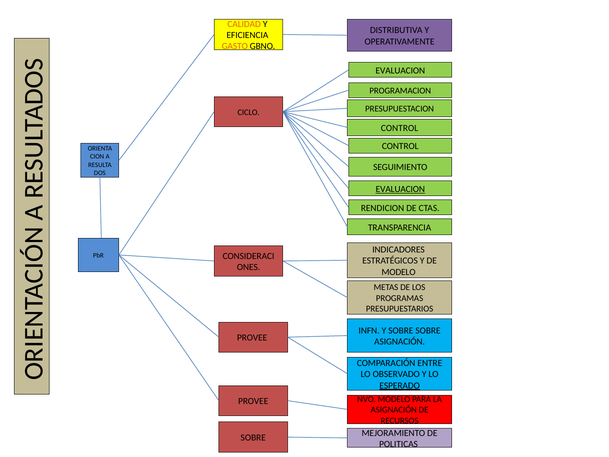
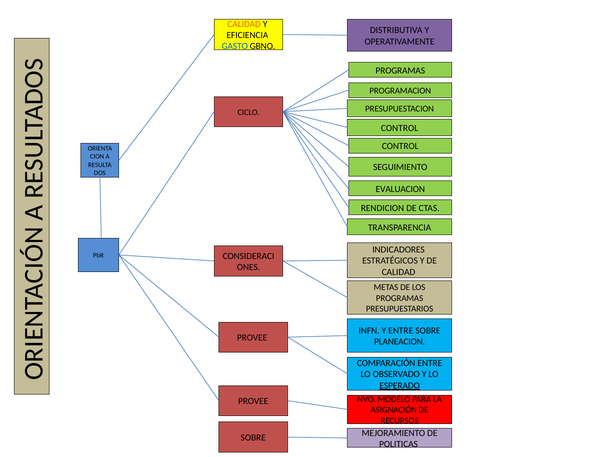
GASTO colour: orange -> blue
EVALUACION at (400, 70): EVALUACION -> PROGRAMAS
EVALUACION at (400, 189) underline: present -> none
MODELO at (399, 272): MODELO -> CALIDAD
Y SOBRE: SOBRE -> ENTRE
ASIGNACIÓN at (400, 342): ASIGNACIÓN -> PLANEACION
